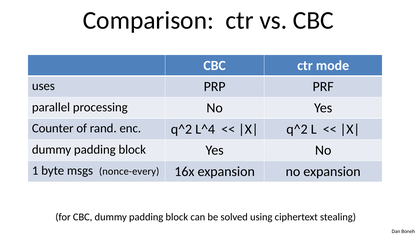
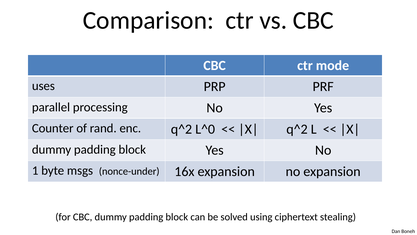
L^4: L^4 -> L^0
nonce-every: nonce-every -> nonce-under
